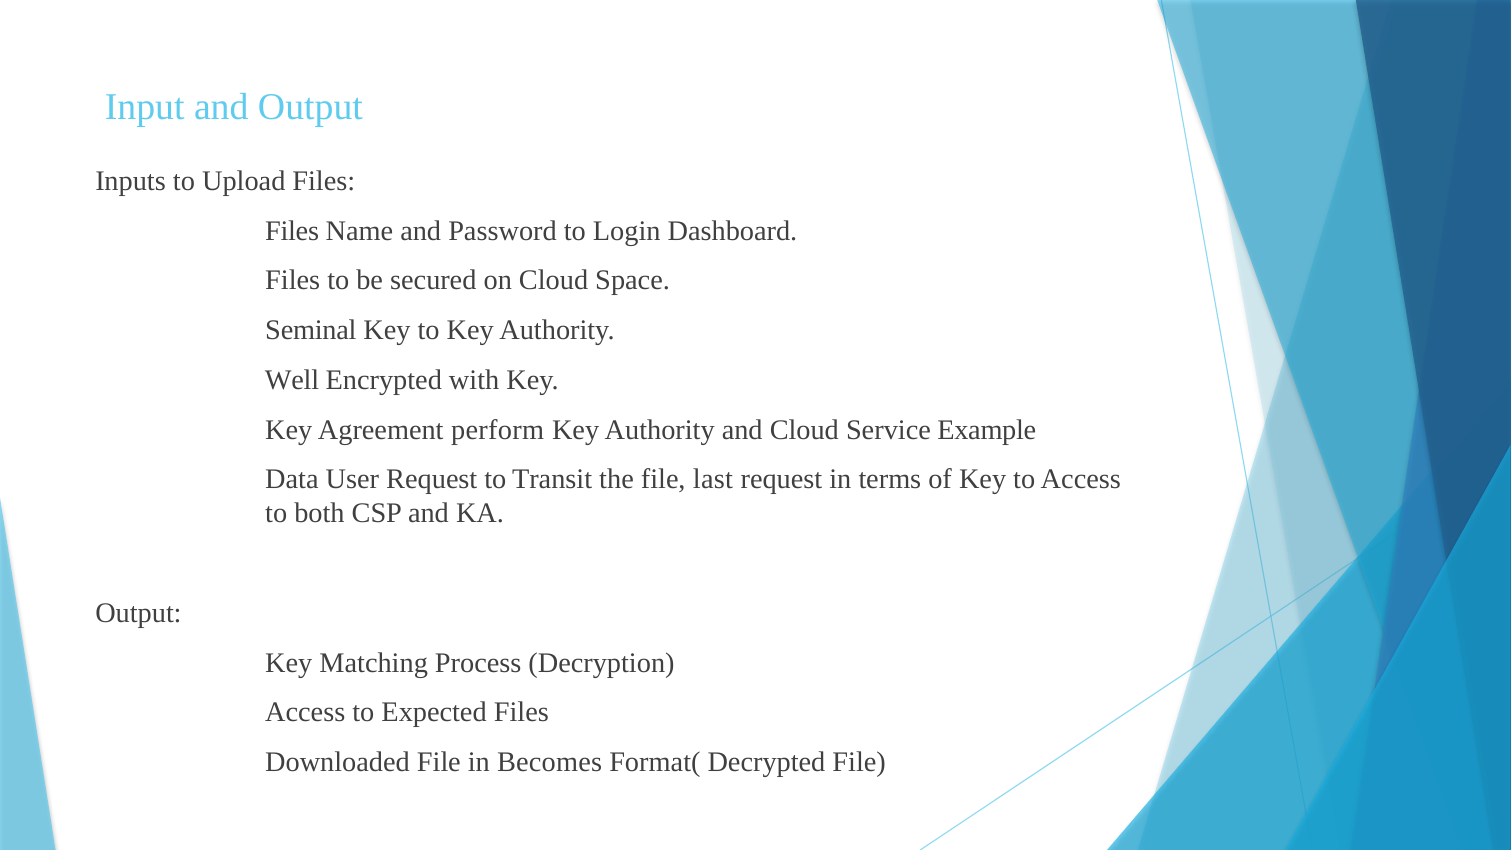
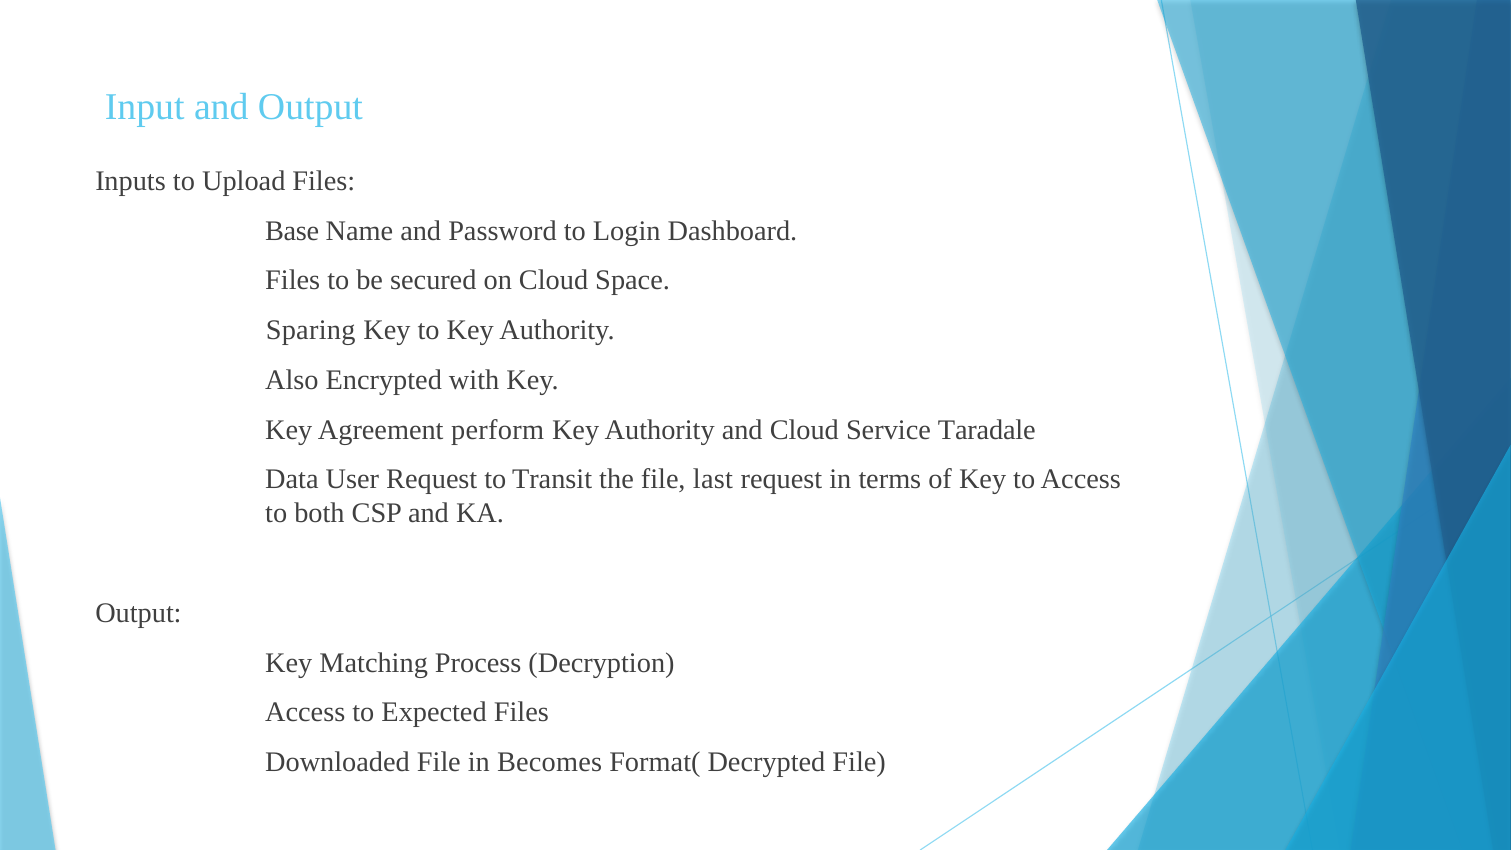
Files at (292, 231): Files -> Base
Seminal: Seminal -> Sparing
Well: Well -> Also
Example: Example -> Taradale
